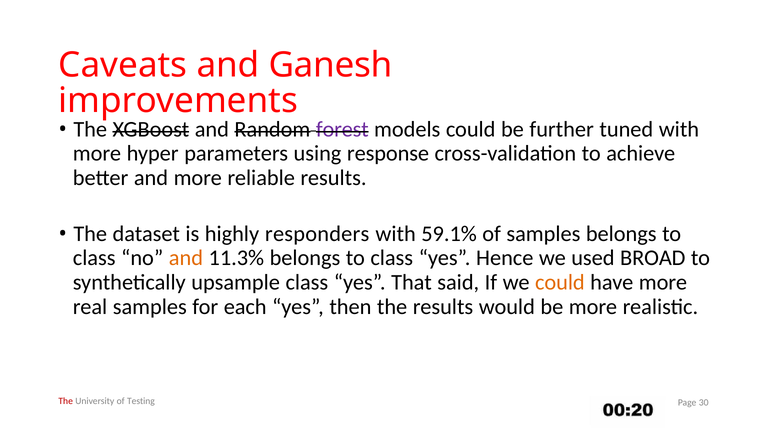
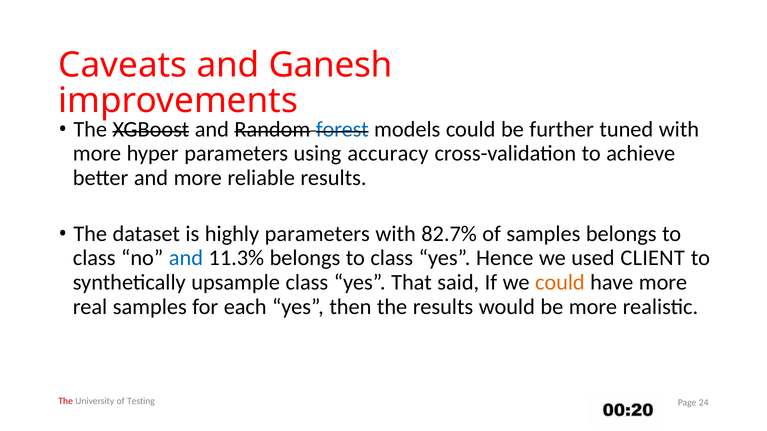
forest colour: purple -> blue
response: response -> accuracy
highly responders: responders -> parameters
59.1%: 59.1% -> 82.7%
and at (186, 258) colour: orange -> blue
BROAD: BROAD -> CLIENT
30: 30 -> 24
